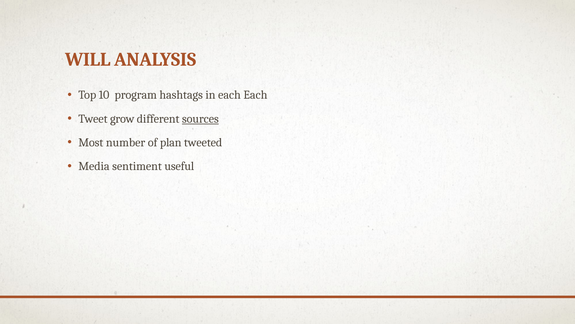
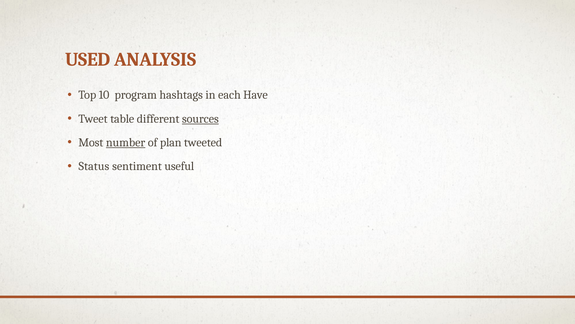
WILL: WILL -> USED
each Each: Each -> Have
grow: grow -> table
number underline: none -> present
Media: Media -> Status
